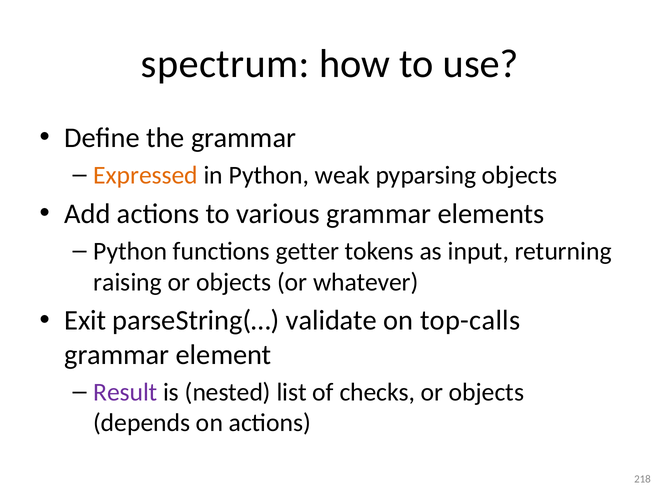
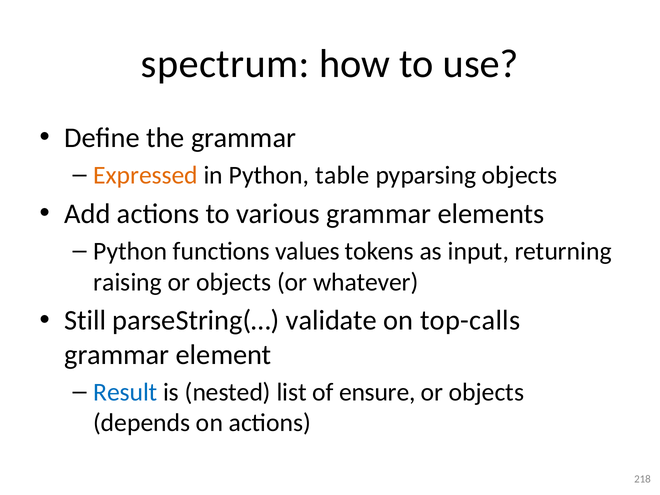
weak: weak -> table
getter: getter -> values
Exit: Exit -> Still
Result colour: purple -> blue
checks: checks -> ensure
